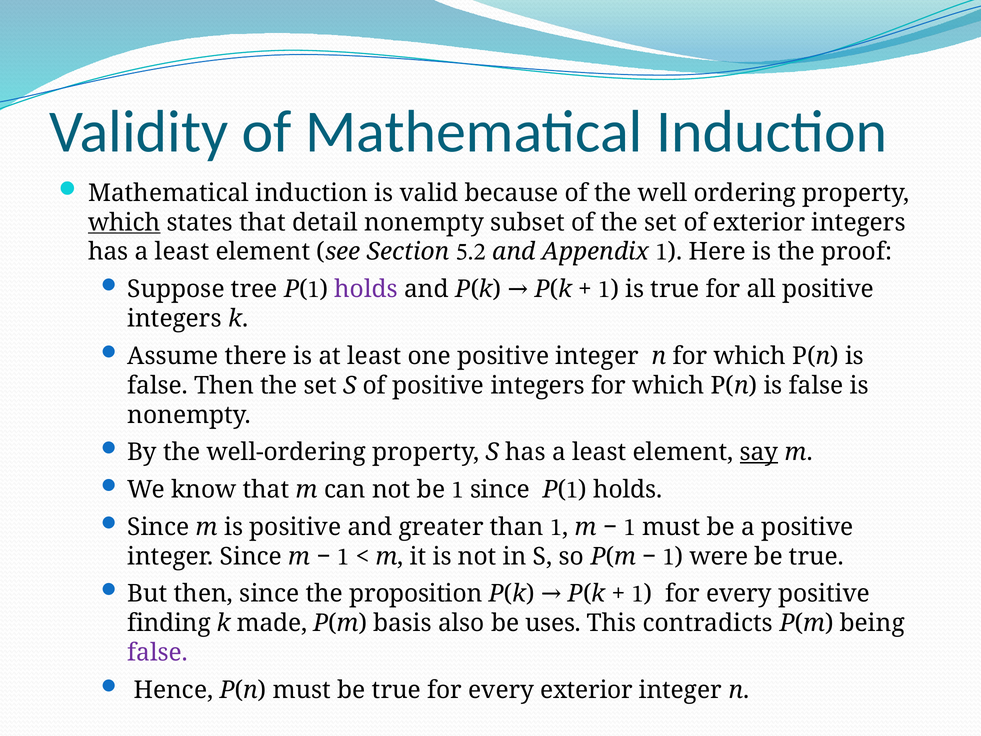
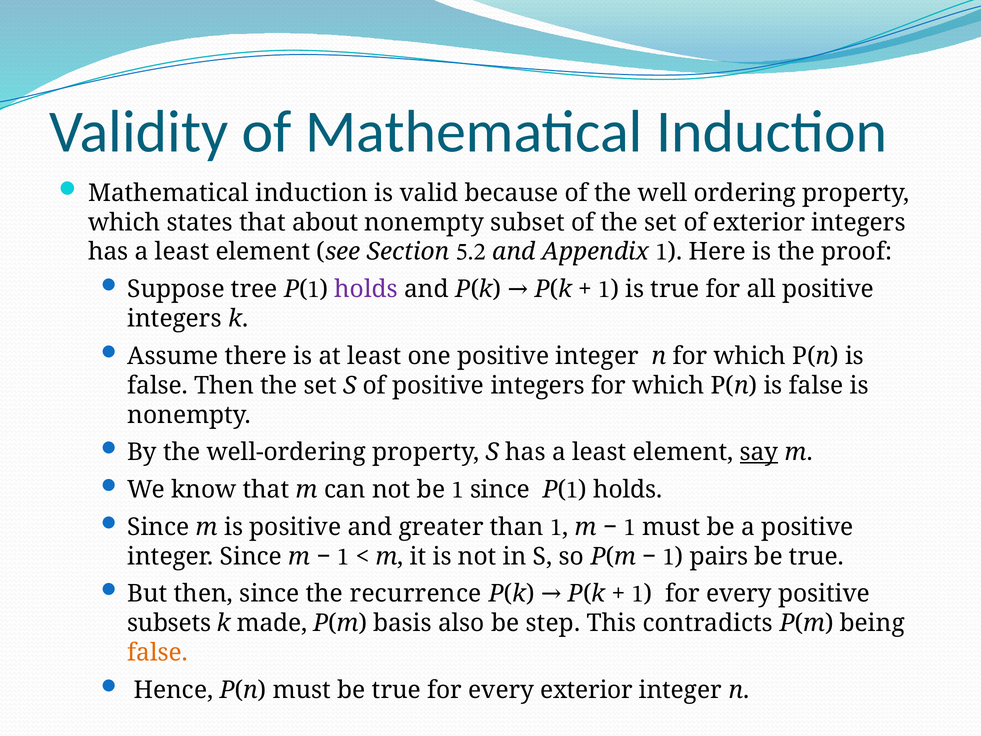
which at (124, 222) underline: present -> none
detail: detail -> about
were: were -> pairs
proposition: proposition -> recurrence
finding: finding -> subsets
uses: uses -> step
false at (158, 652) colour: purple -> orange
